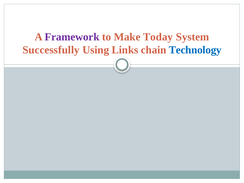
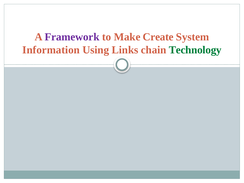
Today: Today -> Create
Successfully: Successfully -> Information
Technology colour: blue -> green
